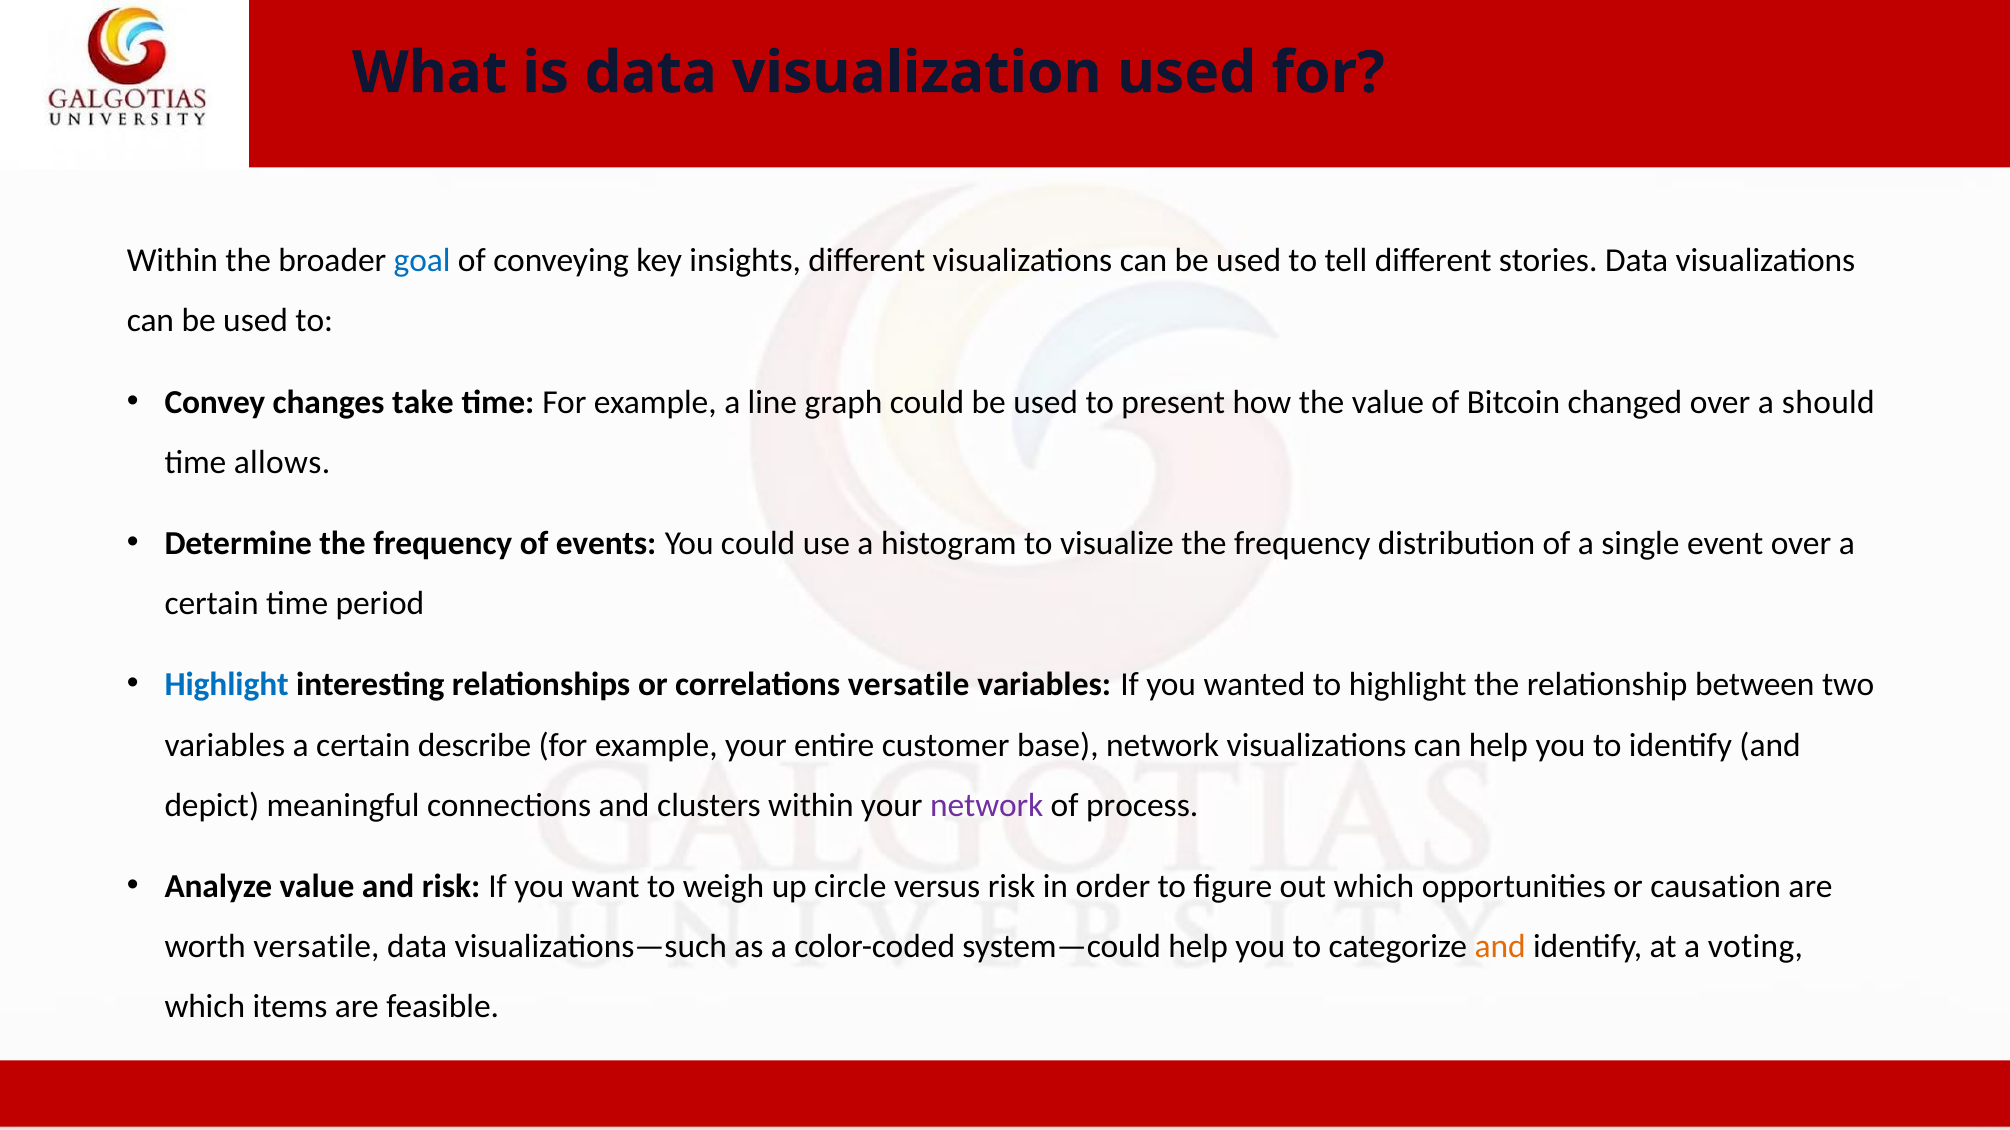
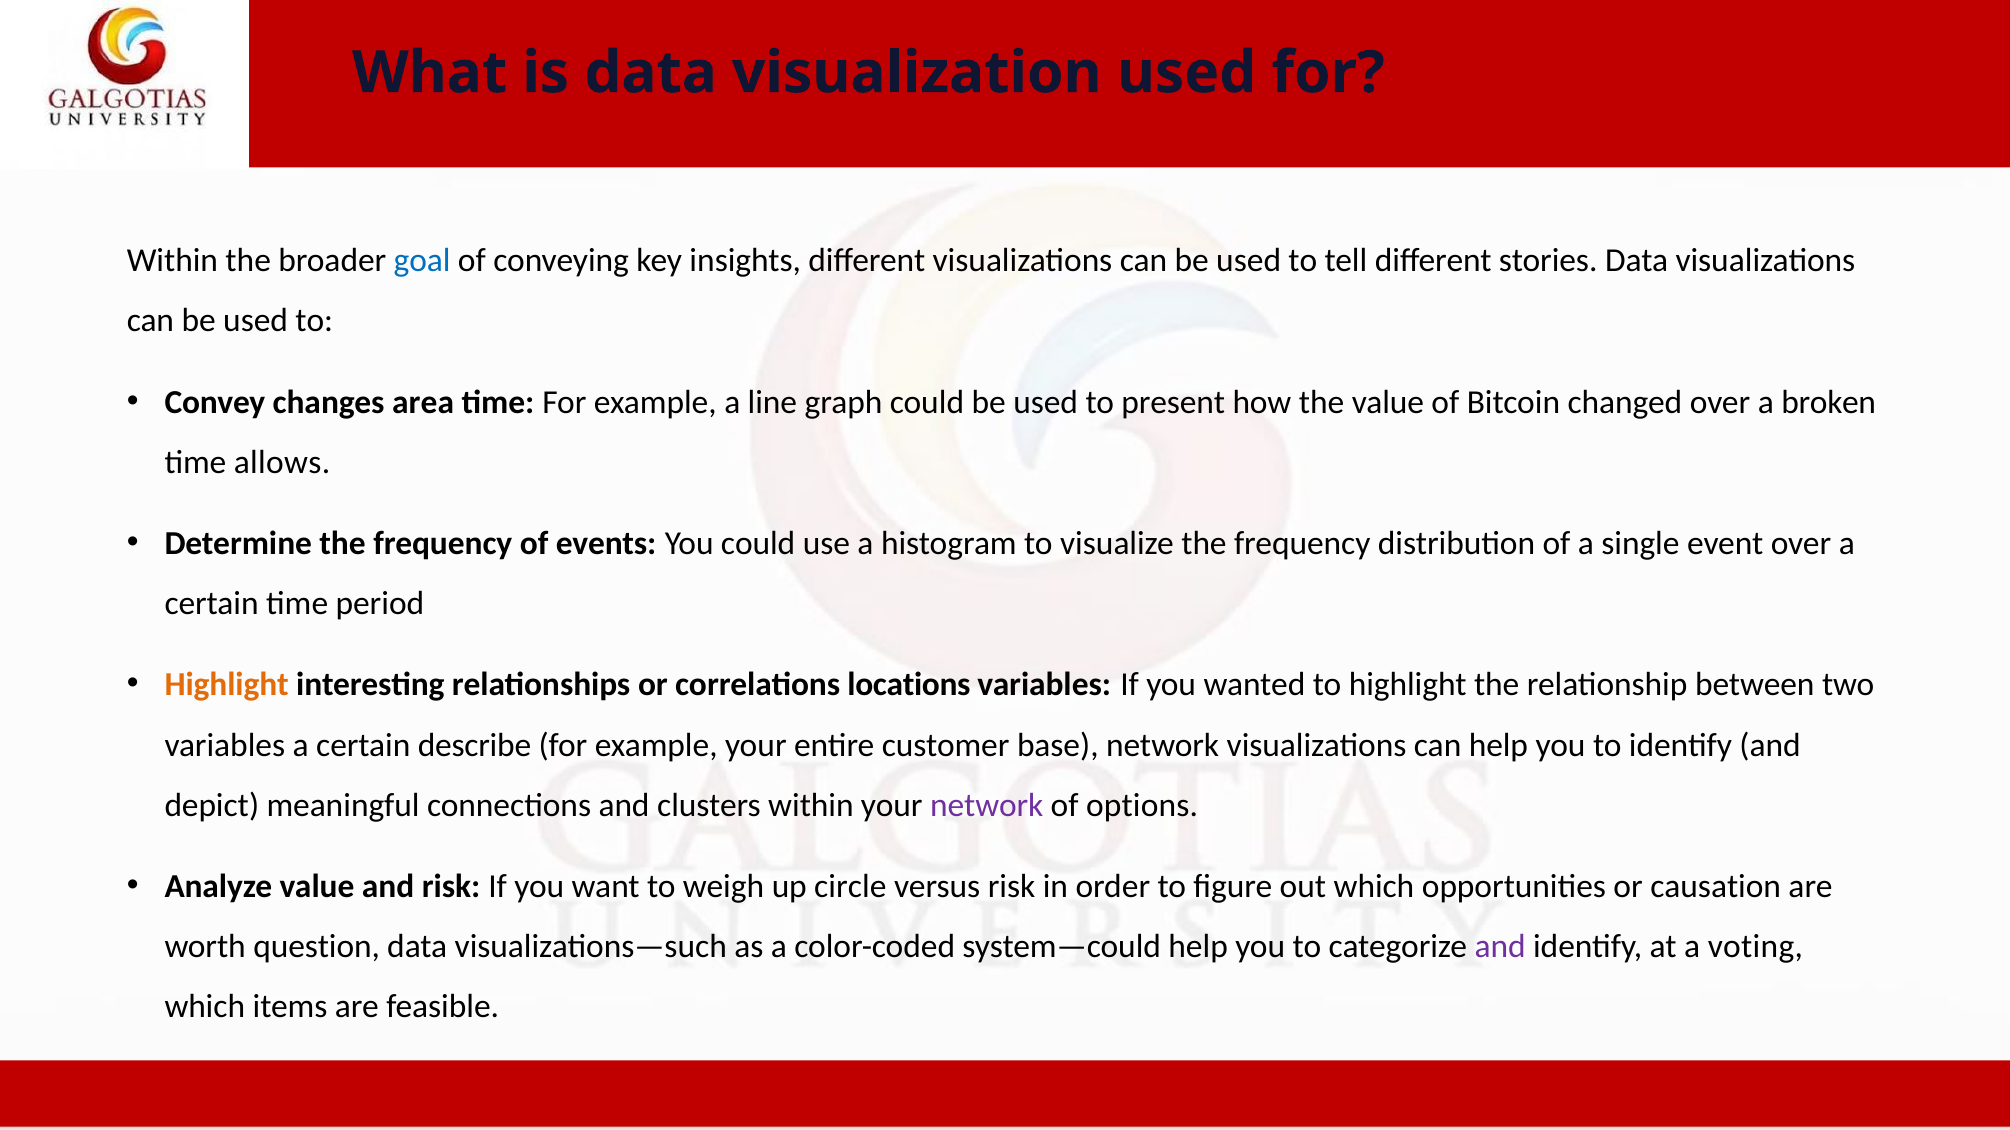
take: take -> area
should: should -> broken
Highlight at (227, 685) colour: blue -> orange
correlations versatile: versatile -> locations
process: process -> options
worth versatile: versatile -> question
and at (1500, 947) colour: orange -> purple
